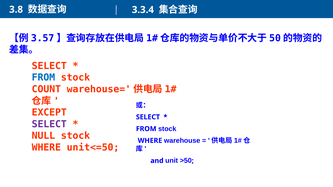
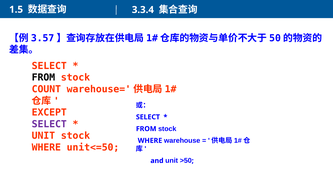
3.8: 3.8 -> 1.5
FROM at (43, 78) colour: blue -> black
NULL at (43, 136): NULL -> UNIT
